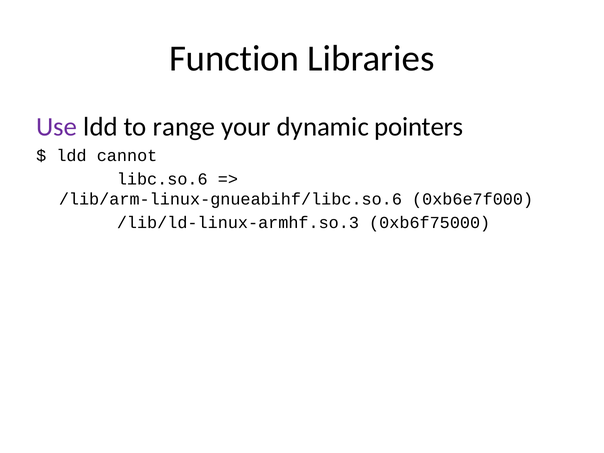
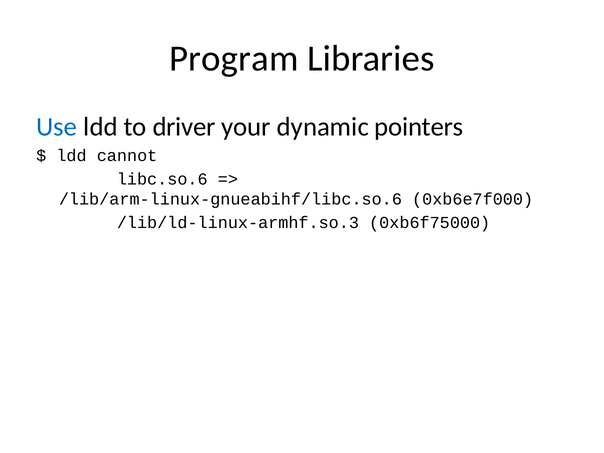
Function: Function -> Program
Use colour: purple -> blue
range: range -> driver
